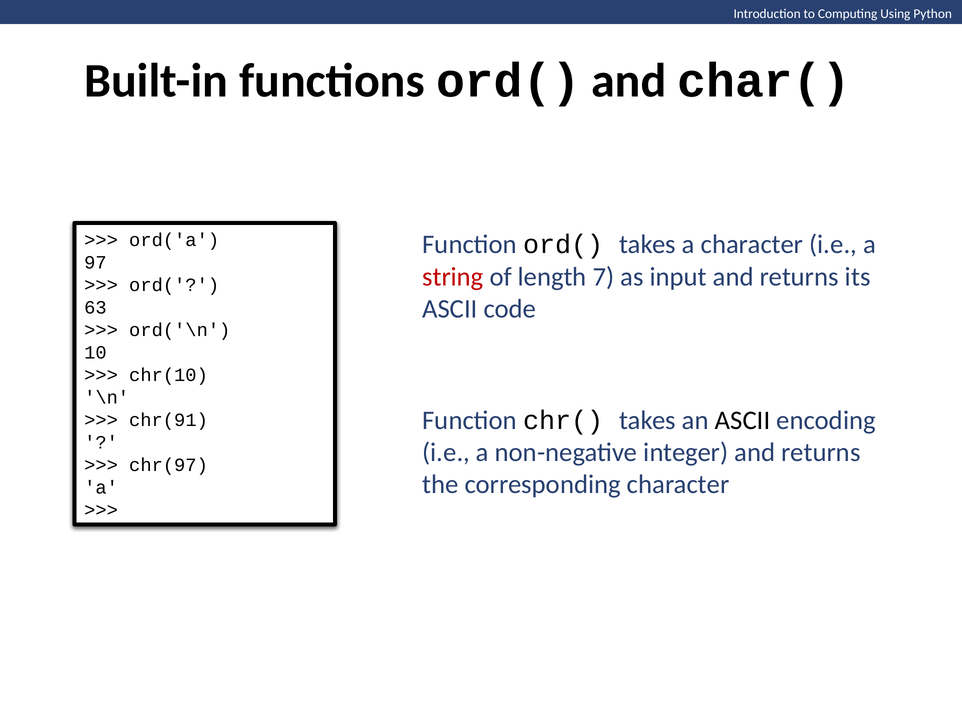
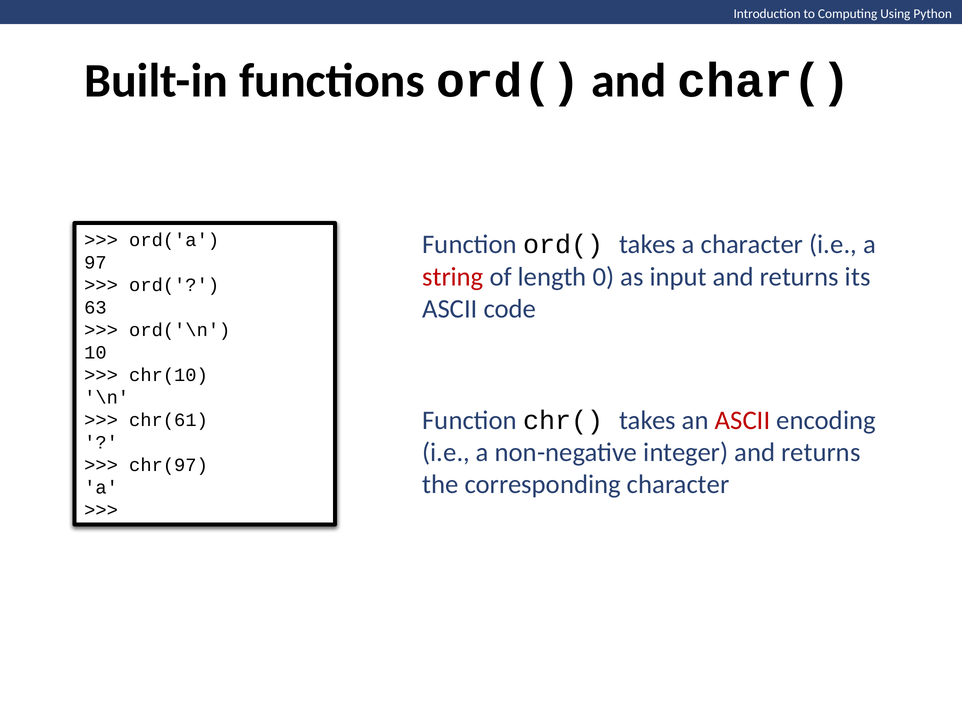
7: 7 -> 0
ASCII at (743, 420) colour: black -> red
chr(91: chr(91 -> chr(61
